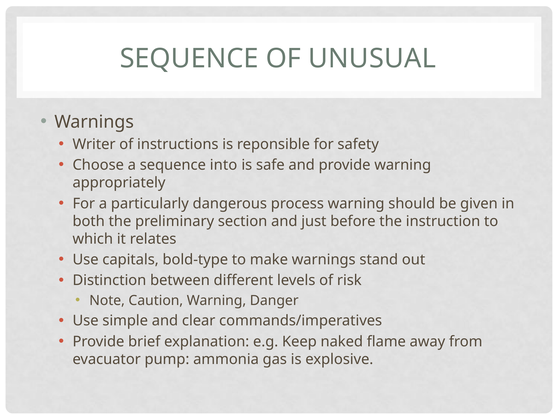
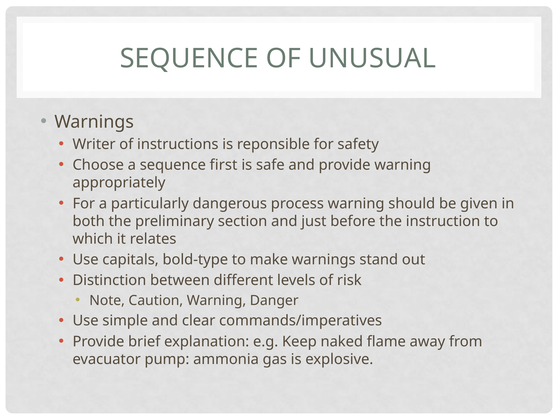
into: into -> first
